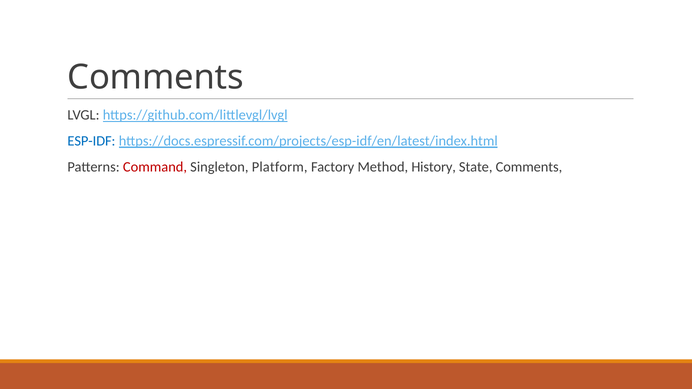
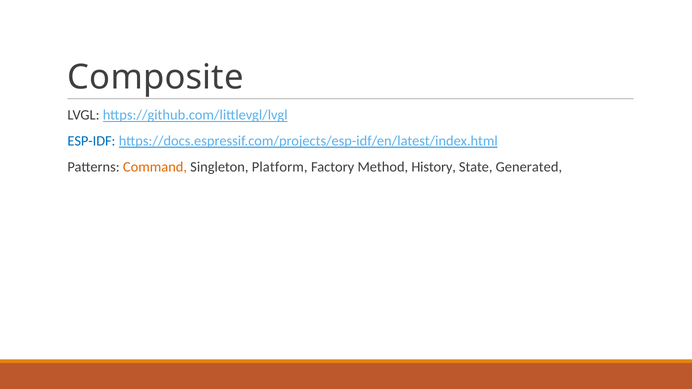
Comments at (156, 78): Comments -> Composite
Command colour: red -> orange
State Comments: Comments -> Generated
